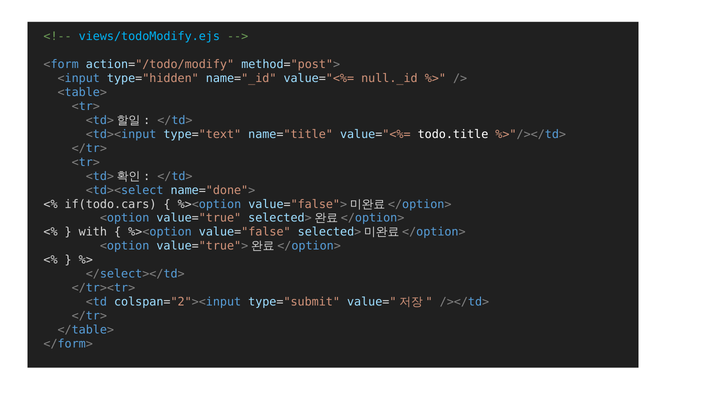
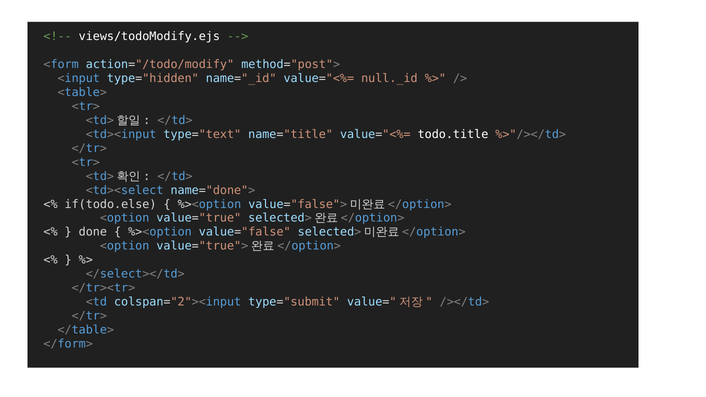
views/todoModify.ejs colour: light blue -> white
if(todo.cars: if(todo.cars -> if(todo.else
with: with -> done
